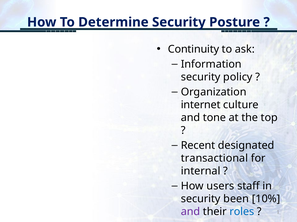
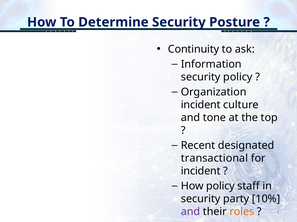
internet at (201, 105): internet -> incident
internal at (201, 172): internal -> incident
How users: users -> policy
been: been -> party
roles colour: blue -> orange
